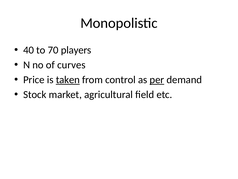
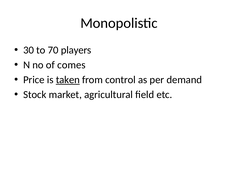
40: 40 -> 30
curves: curves -> comes
per underline: present -> none
